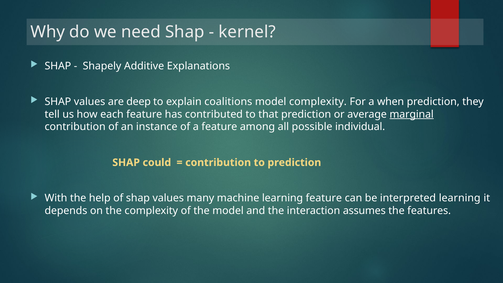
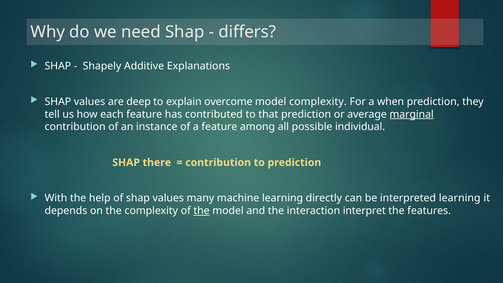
kernel: kernel -> differs
coalitions: coalitions -> overcome
could: could -> there
learning feature: feature -> directly
the at (202, 211) underline: none -> present
assumes: assumes -> interpret
